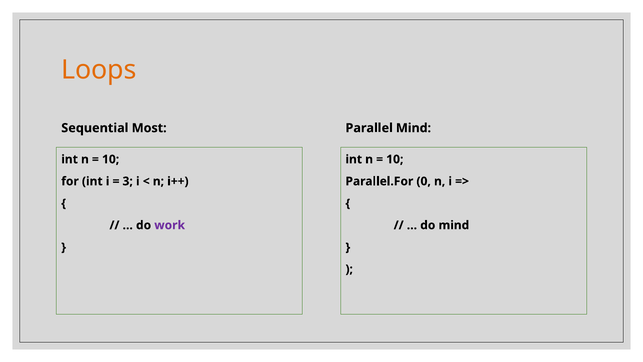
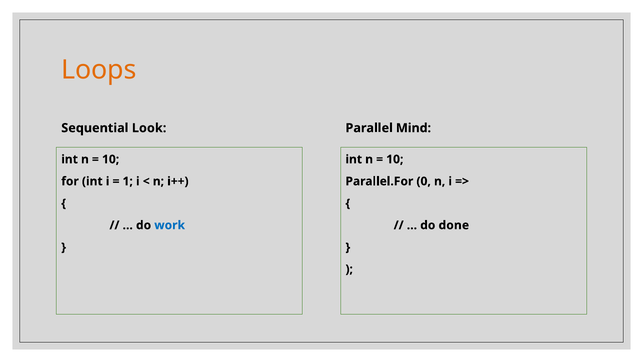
Most: Most -> Look
3: 3 -> 1
work colour: purple -> blue
do mind: mind -> done
